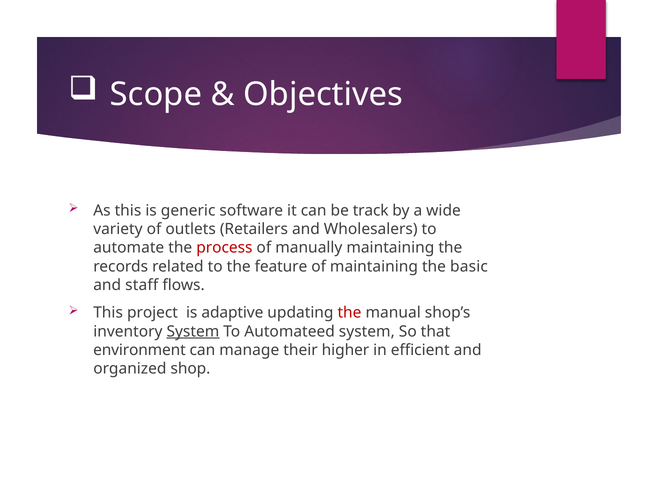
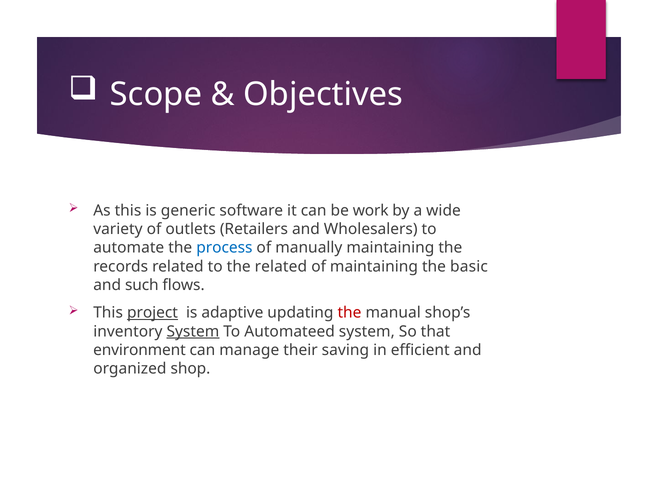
track: track -> work
process colour: red -> blue
the feature: feature -> related
staff: staff -> such
project underline: none -> present
higher: higher -> saving
